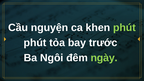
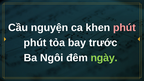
phút at (124, 28) colour: light green -> pink
